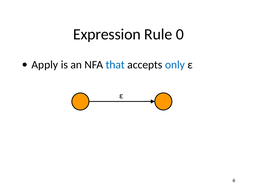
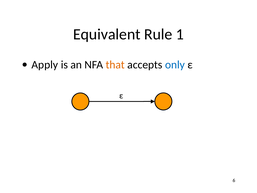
Expression: Expression -> Equivalent
0: 0 -> 1
that colour: blue -> orange
